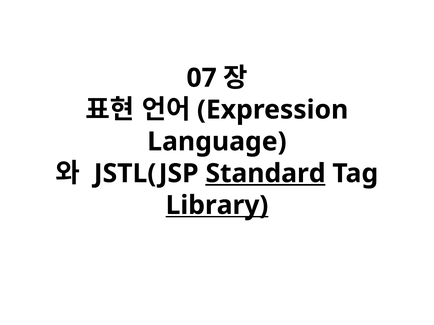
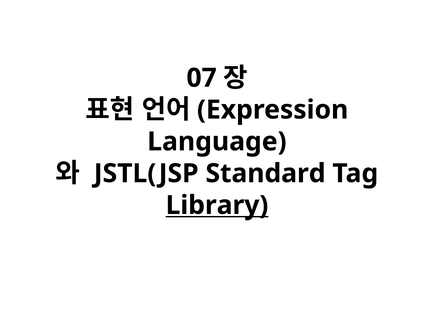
Standard underline: present -> none
